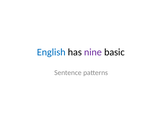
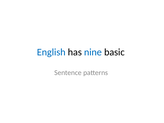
nine colour: purple -> blue
